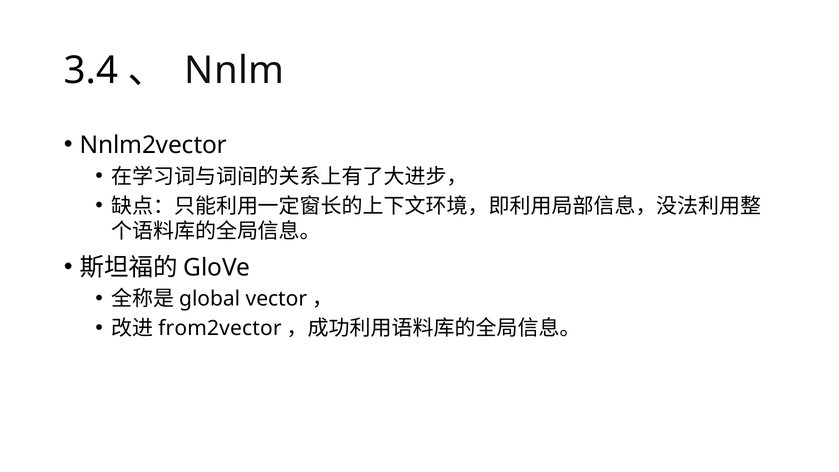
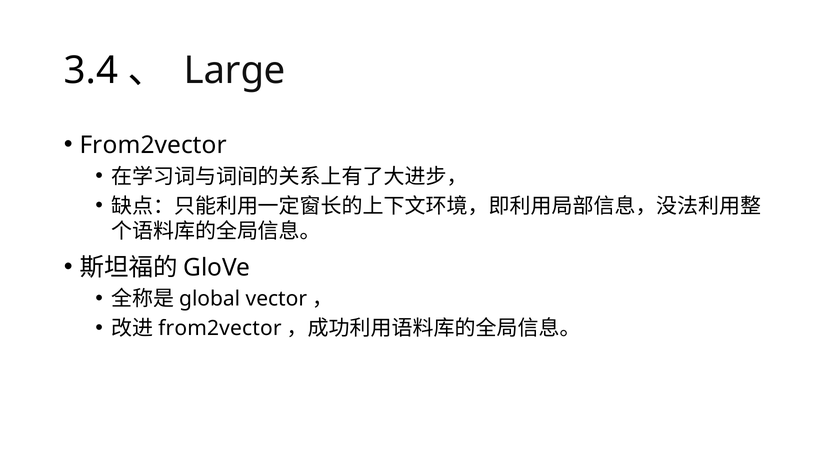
Nnlm: Nnlm -> Large
Nnlm2vector at (153, 145): Nnlm2vector -> From2vector
